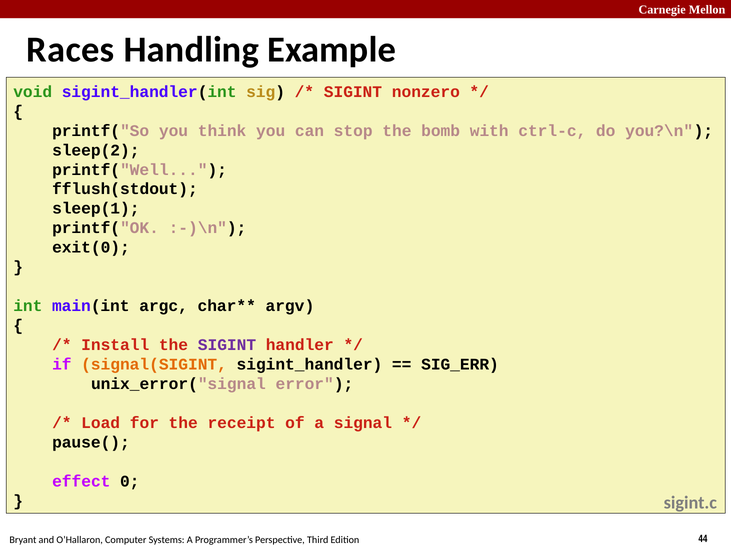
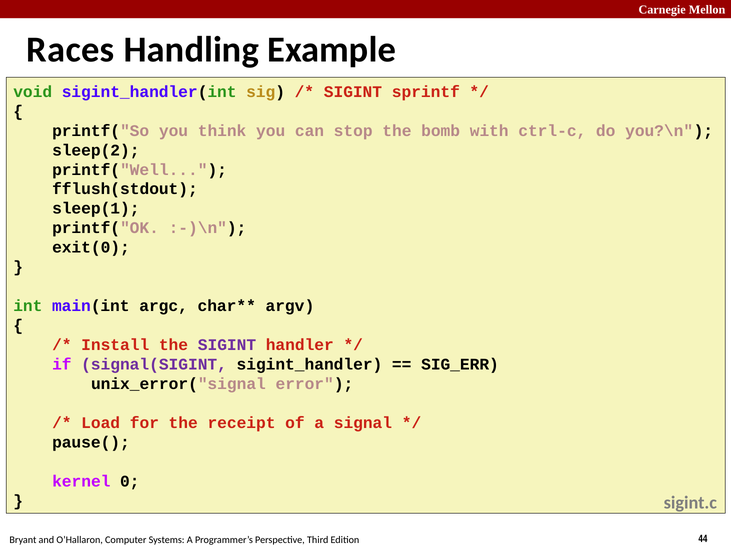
nonzero: nonzero -> sprintf
signal(SIGINT colour: orange -> purple
effect: effect -> kernel
